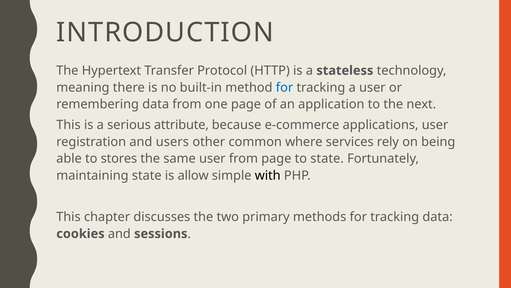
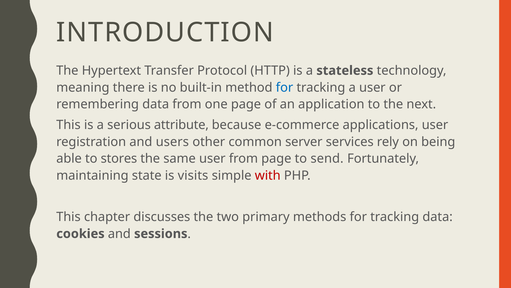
where: where -> server
to state: state -> send
allow: allow -> visits
with colour: black -> red
